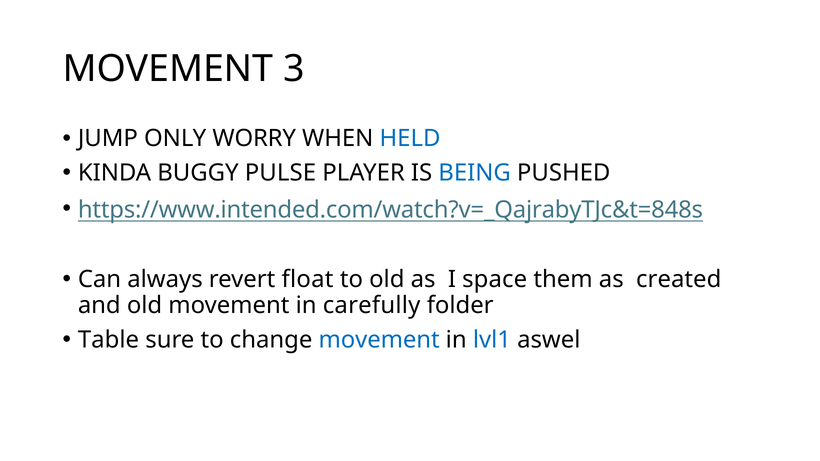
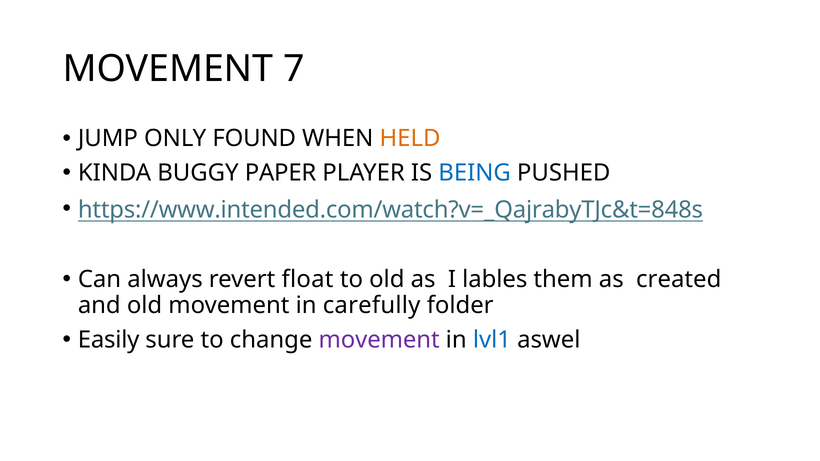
3: 3 -> 7
WORRY: WORRY -> FOUND
HELD colour: blue -> orange
PULSE: PULSE -> PAPER
space: space -> lables
Table: Table -> Easily
movement at (379, 340) colour: blue -> purple
